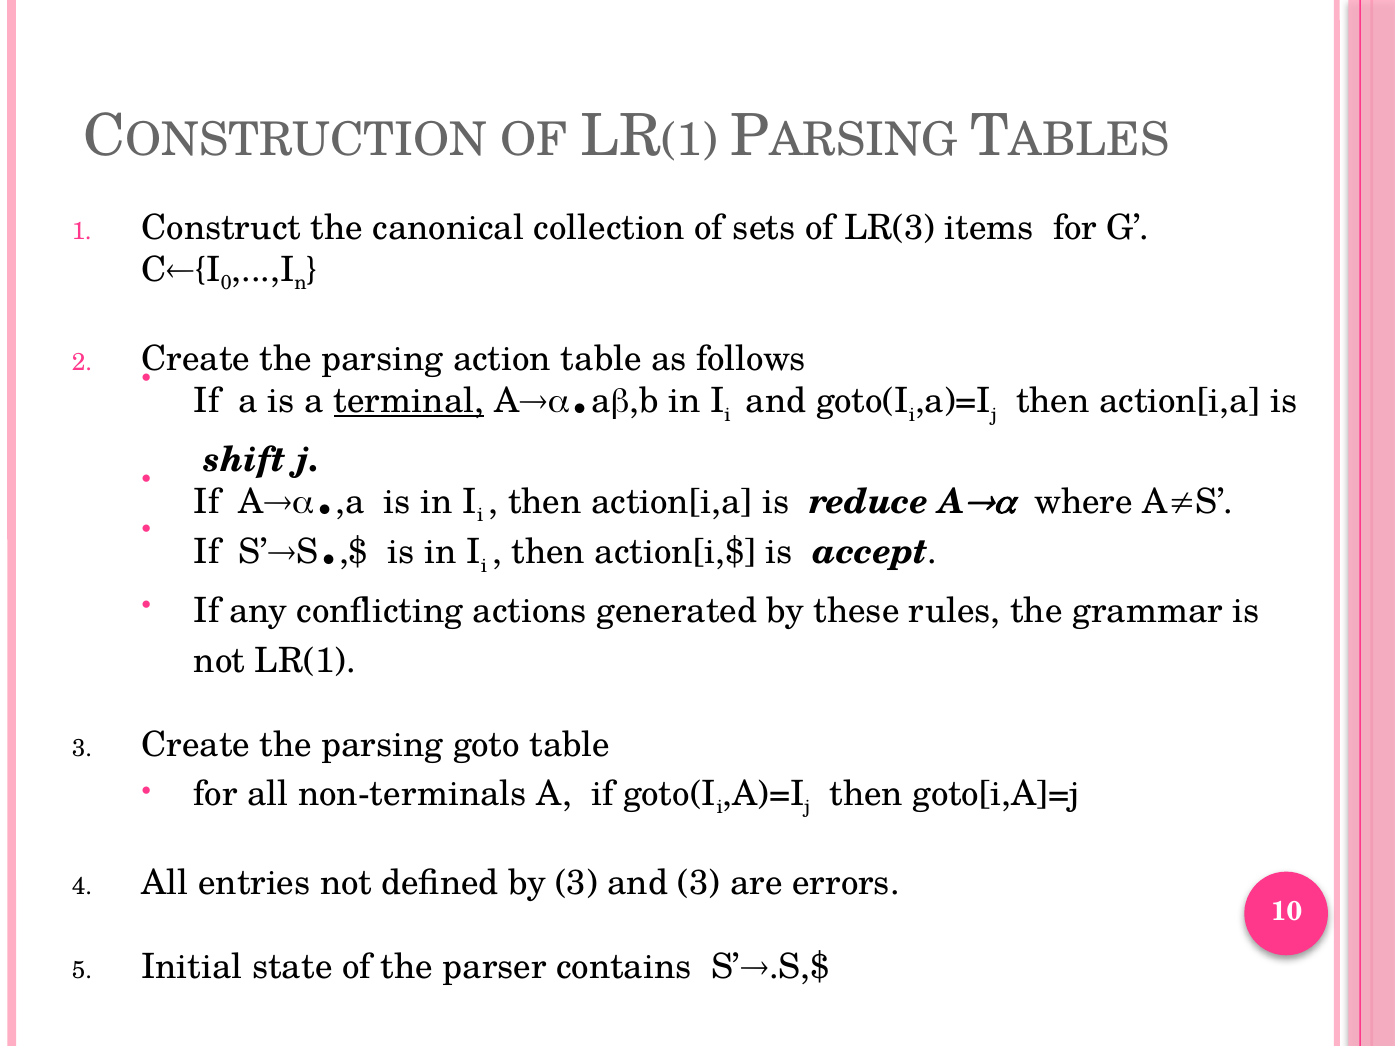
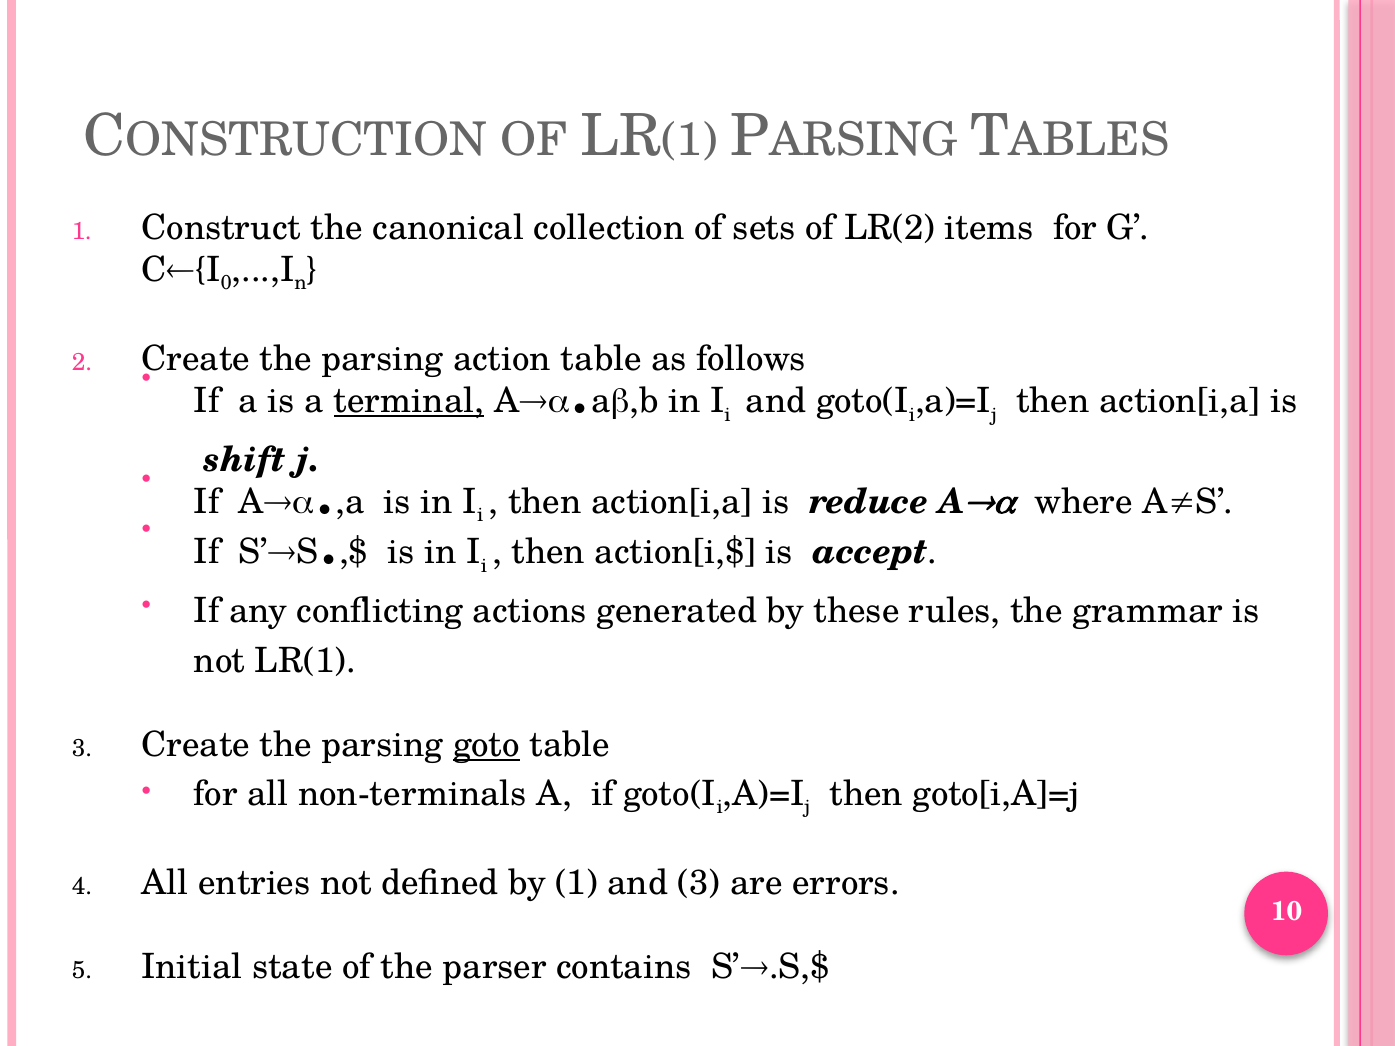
LR(3: LR(3 -> LR(2
goto underline: none -> present
by 3: 3 -> 1
